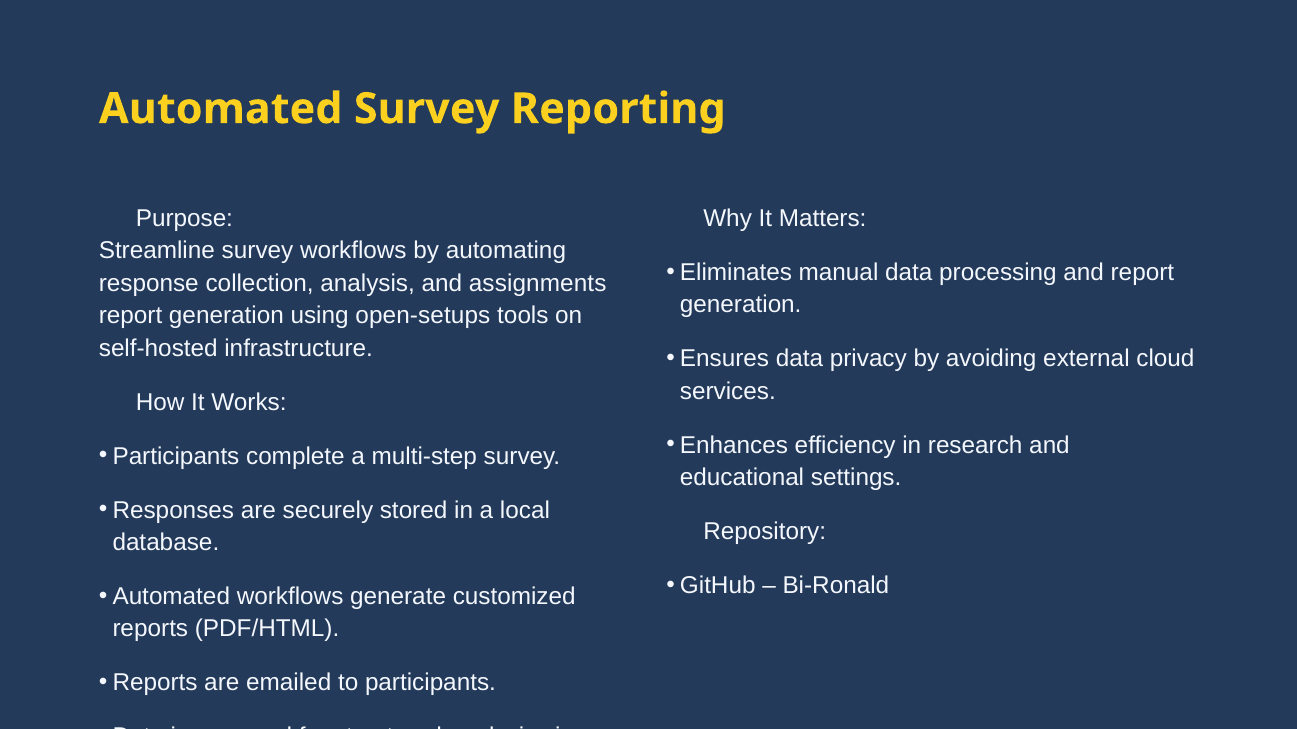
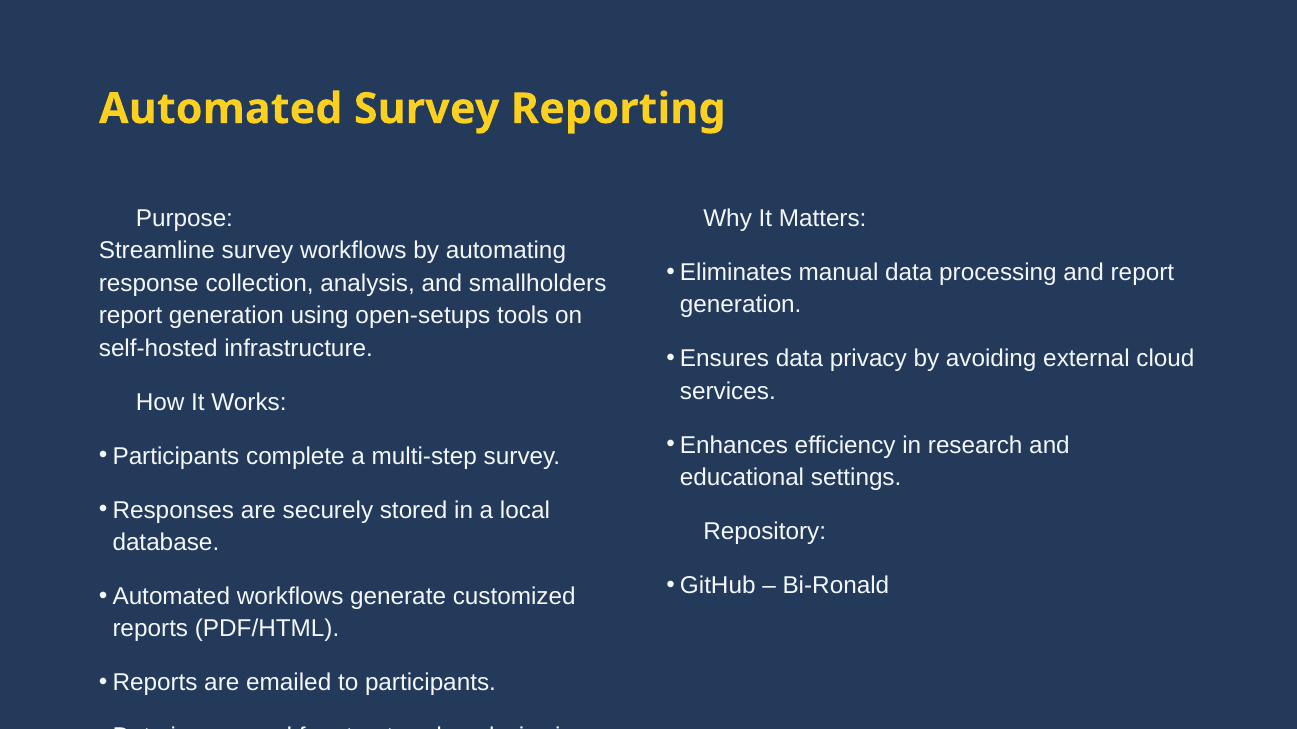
assignments: assignments -> smallholders
